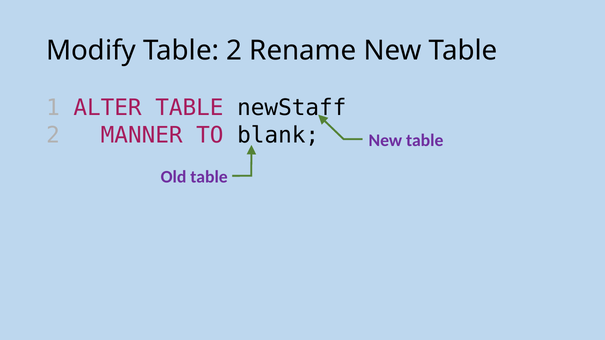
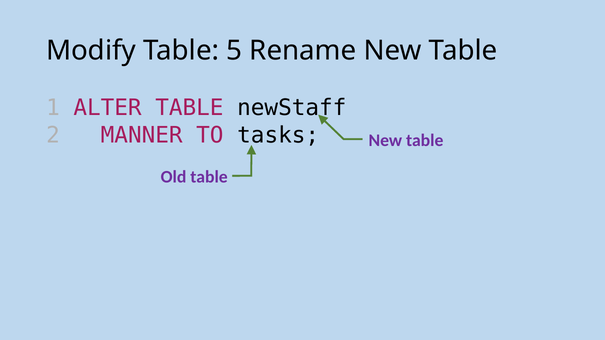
Table 2: 2 -> 5
blank: blank -> tasks
